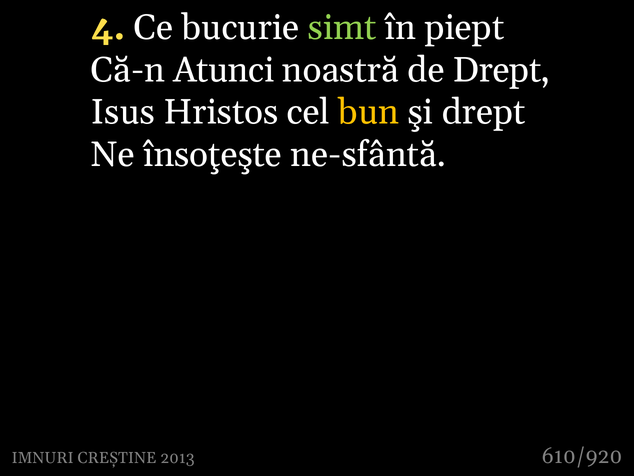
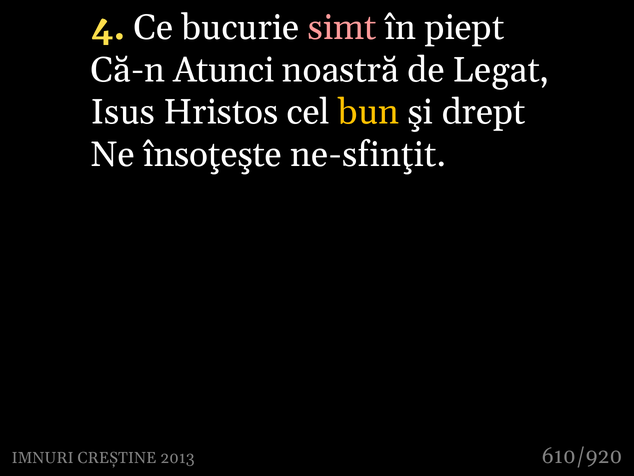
simt colour: light green -> pink
de Drept: Drept -> Legat
ne-sfântă: ne-sfântă -> ne-sfinţit
